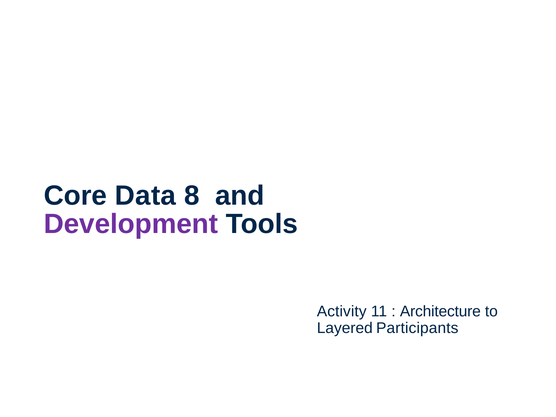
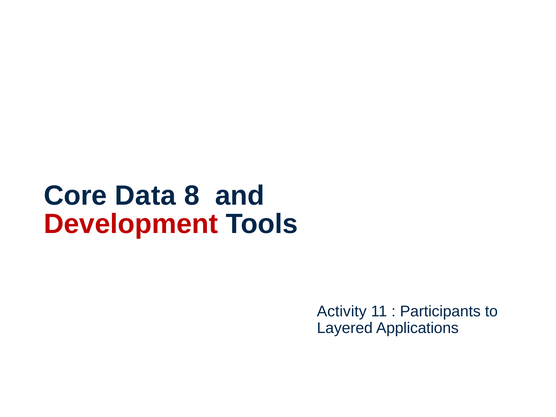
Development colour: purple -> red
Architecture: Architecture -> Participants
Participants: Participants -> Applications
